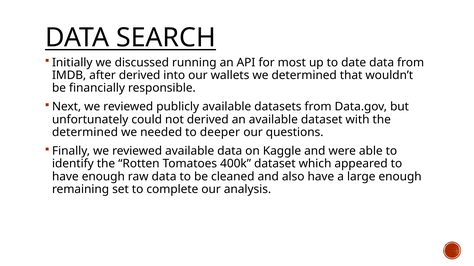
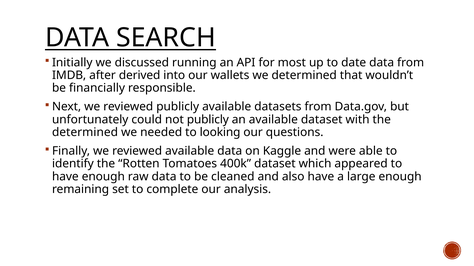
not derived: derived -> publicly
deeper: deeper -> looking
